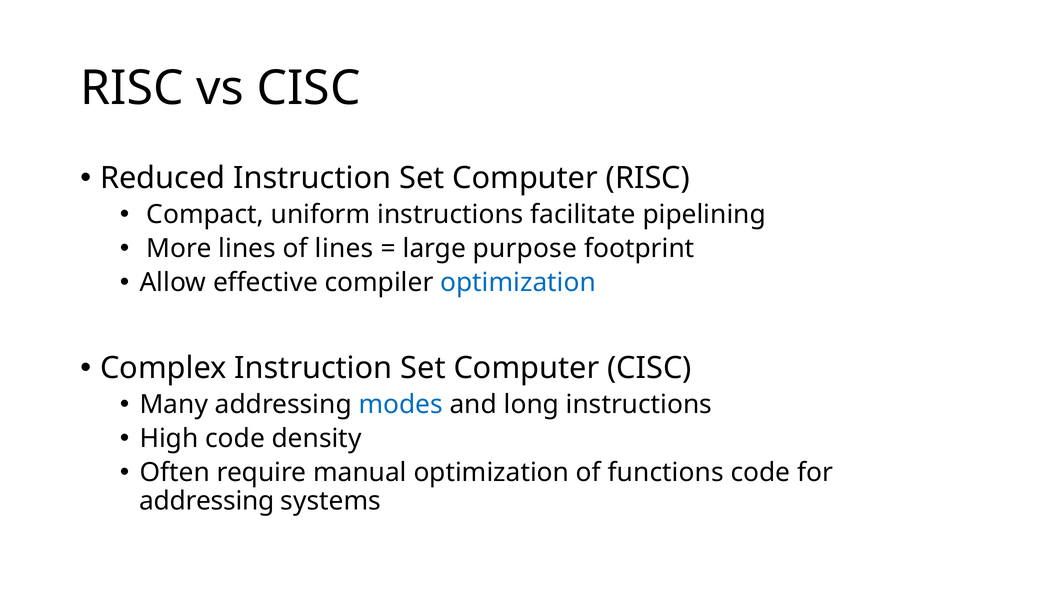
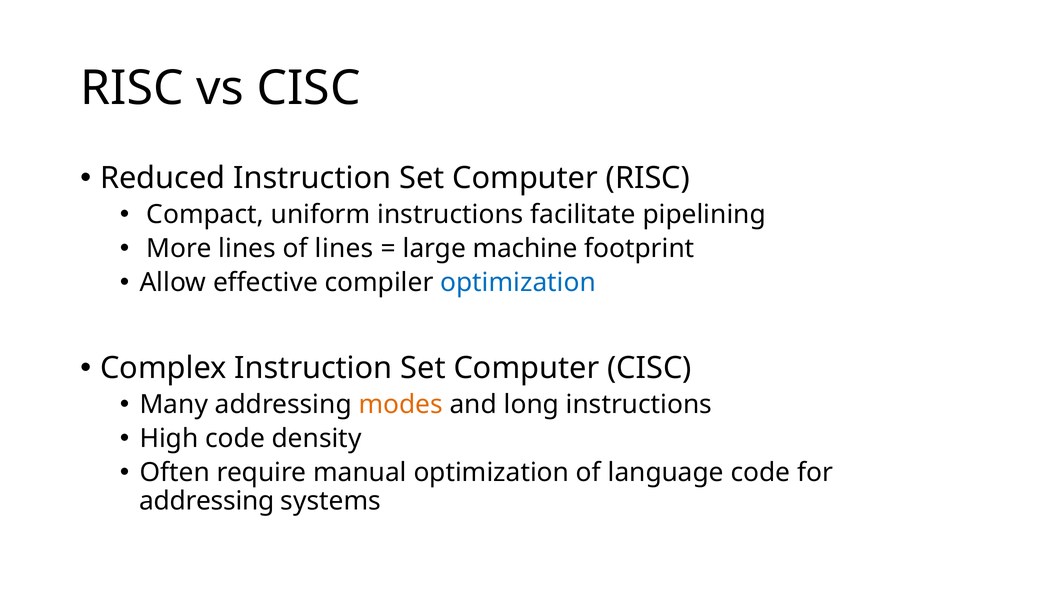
purpose: purpose -> machine
modes colour: blue -> orange
functions: functions -> language
